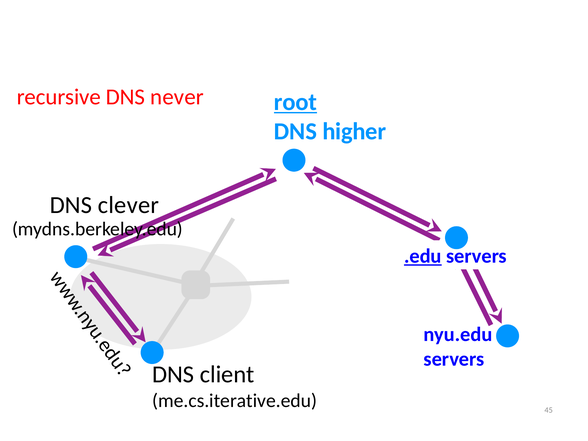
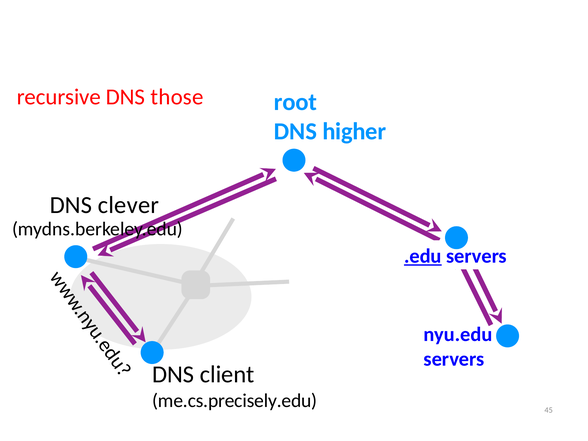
never: never -> those
root underline: present -> none
me.cs.iterative.edu: me.cs.iterative.edu -> me.cs.precisely.edu
